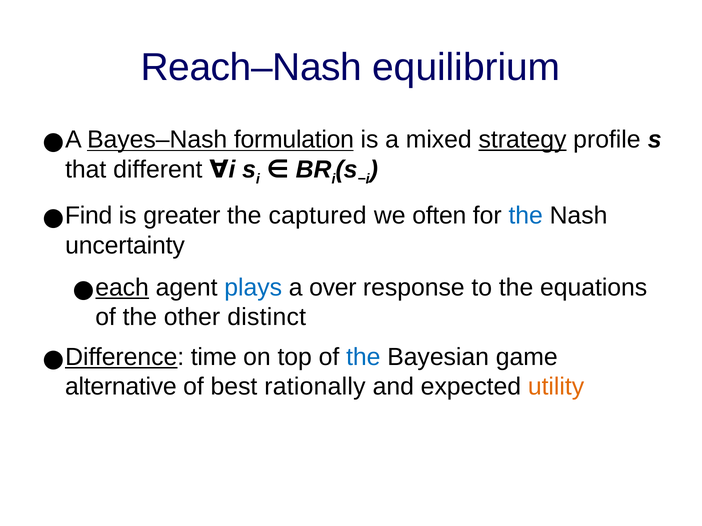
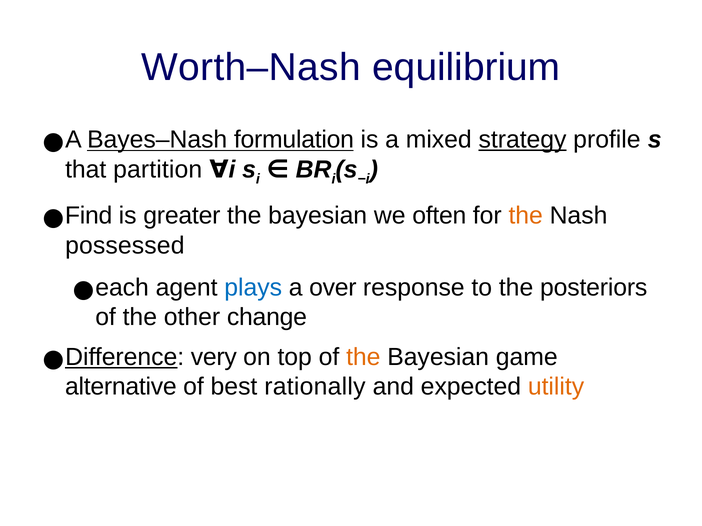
Reach–Nash: Reach–Nash -> Worth–Nash
different: different -> partition
captured at (318, 216): captured -> bayesian
the at (526, 216) colour: blue -> orange
uncertainty: uncertainty -> possessed
each underline: present -> none
equations: equations -> posteriors
distinct: distinct -> change
time: time -> very
the at (363, 357) colour: blue -> orange
